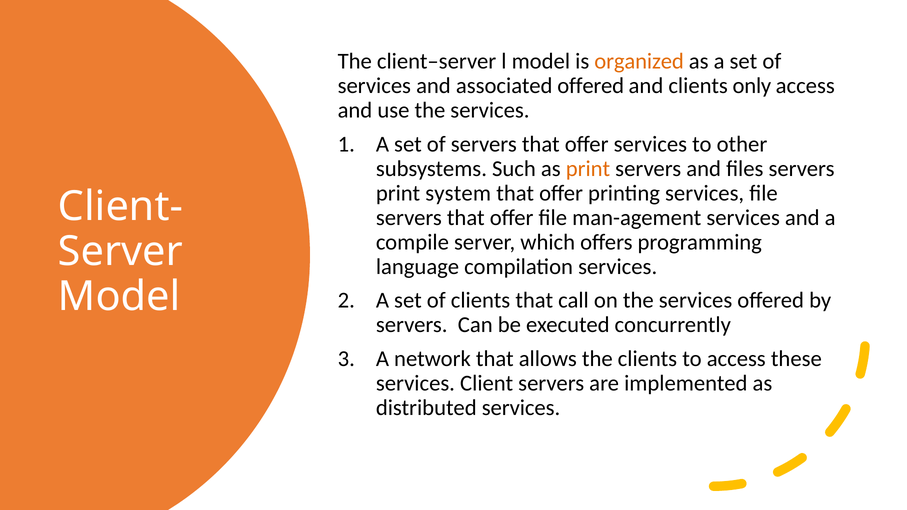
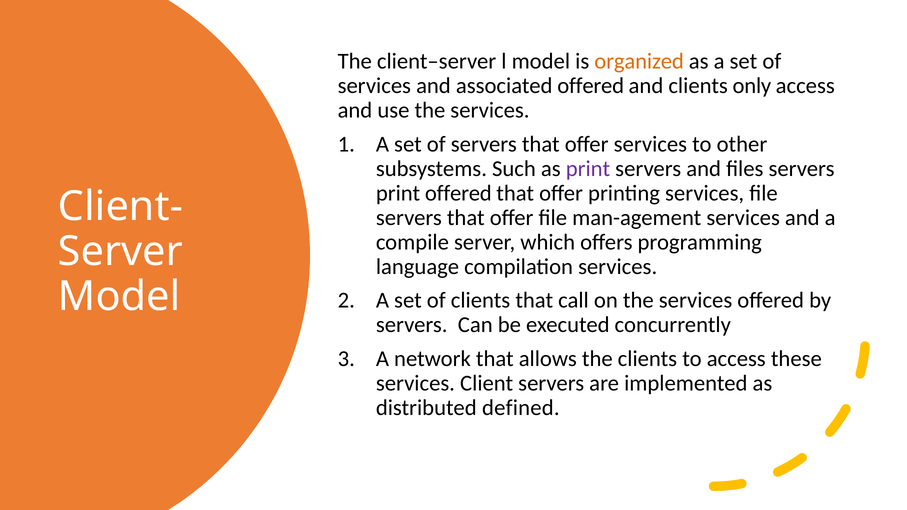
print at (588, 169) colour: orange -> purple
print system: system -> offered
distributed services: services -> defined
